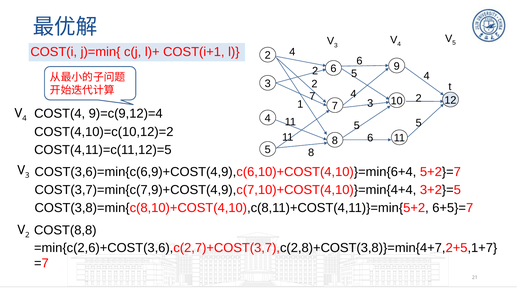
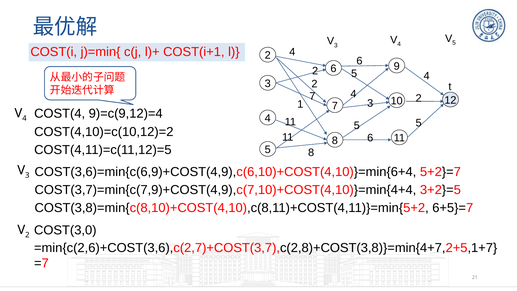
COST(8,8: COST(8,8 -> COST(3,0
